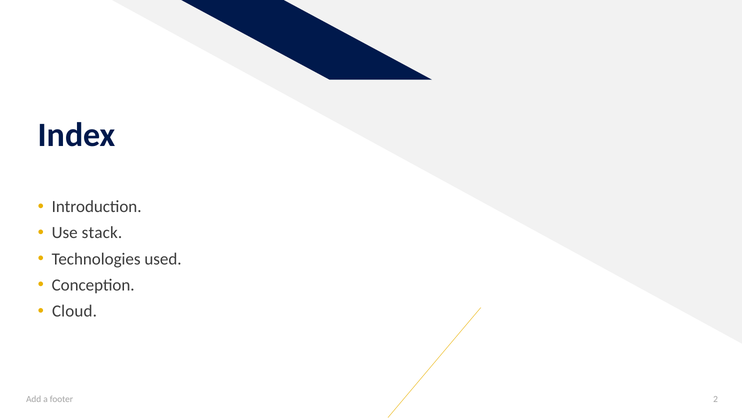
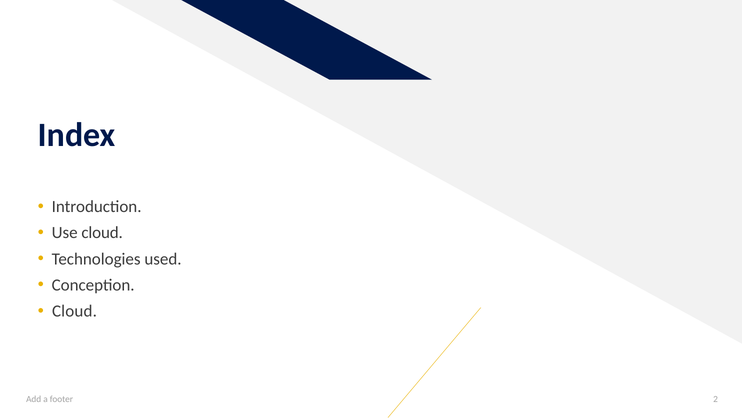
Use stack: stack -> cloud
